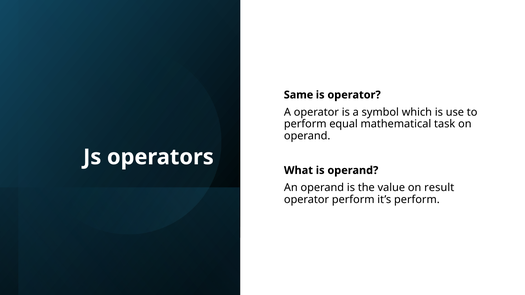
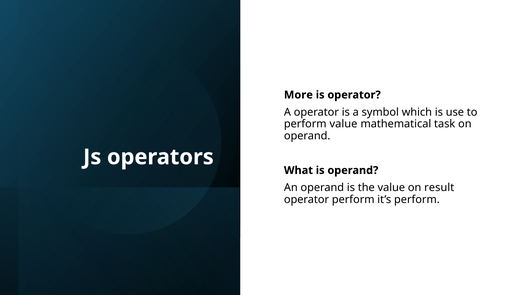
Same: Same -> More
perform equal: equal -> value
